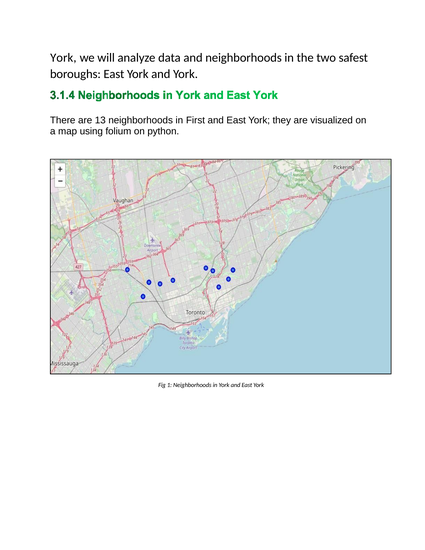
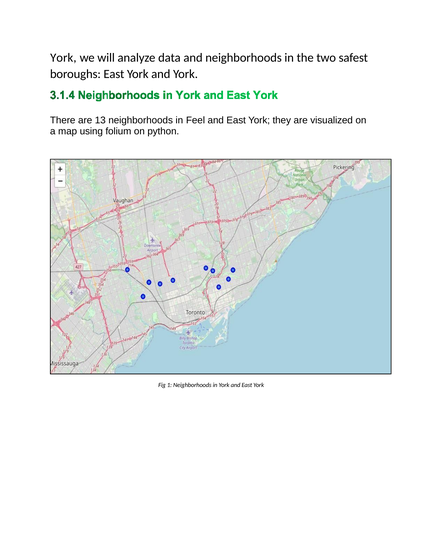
First: First -> Feel
